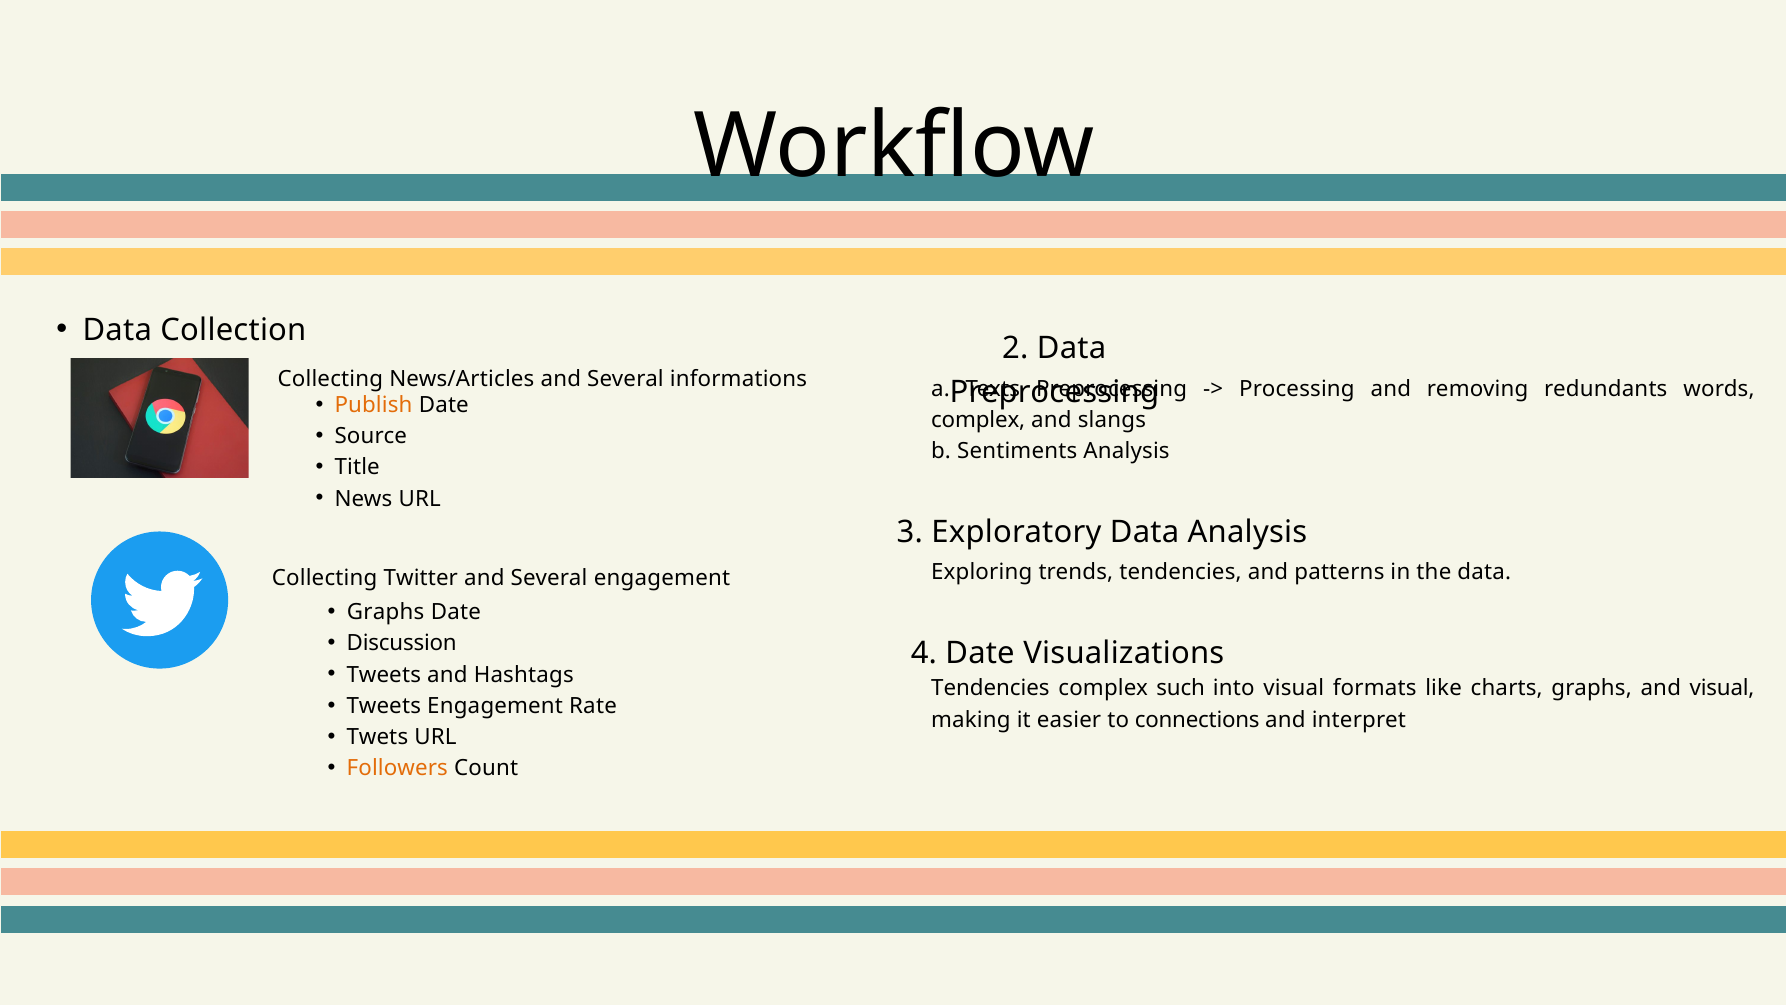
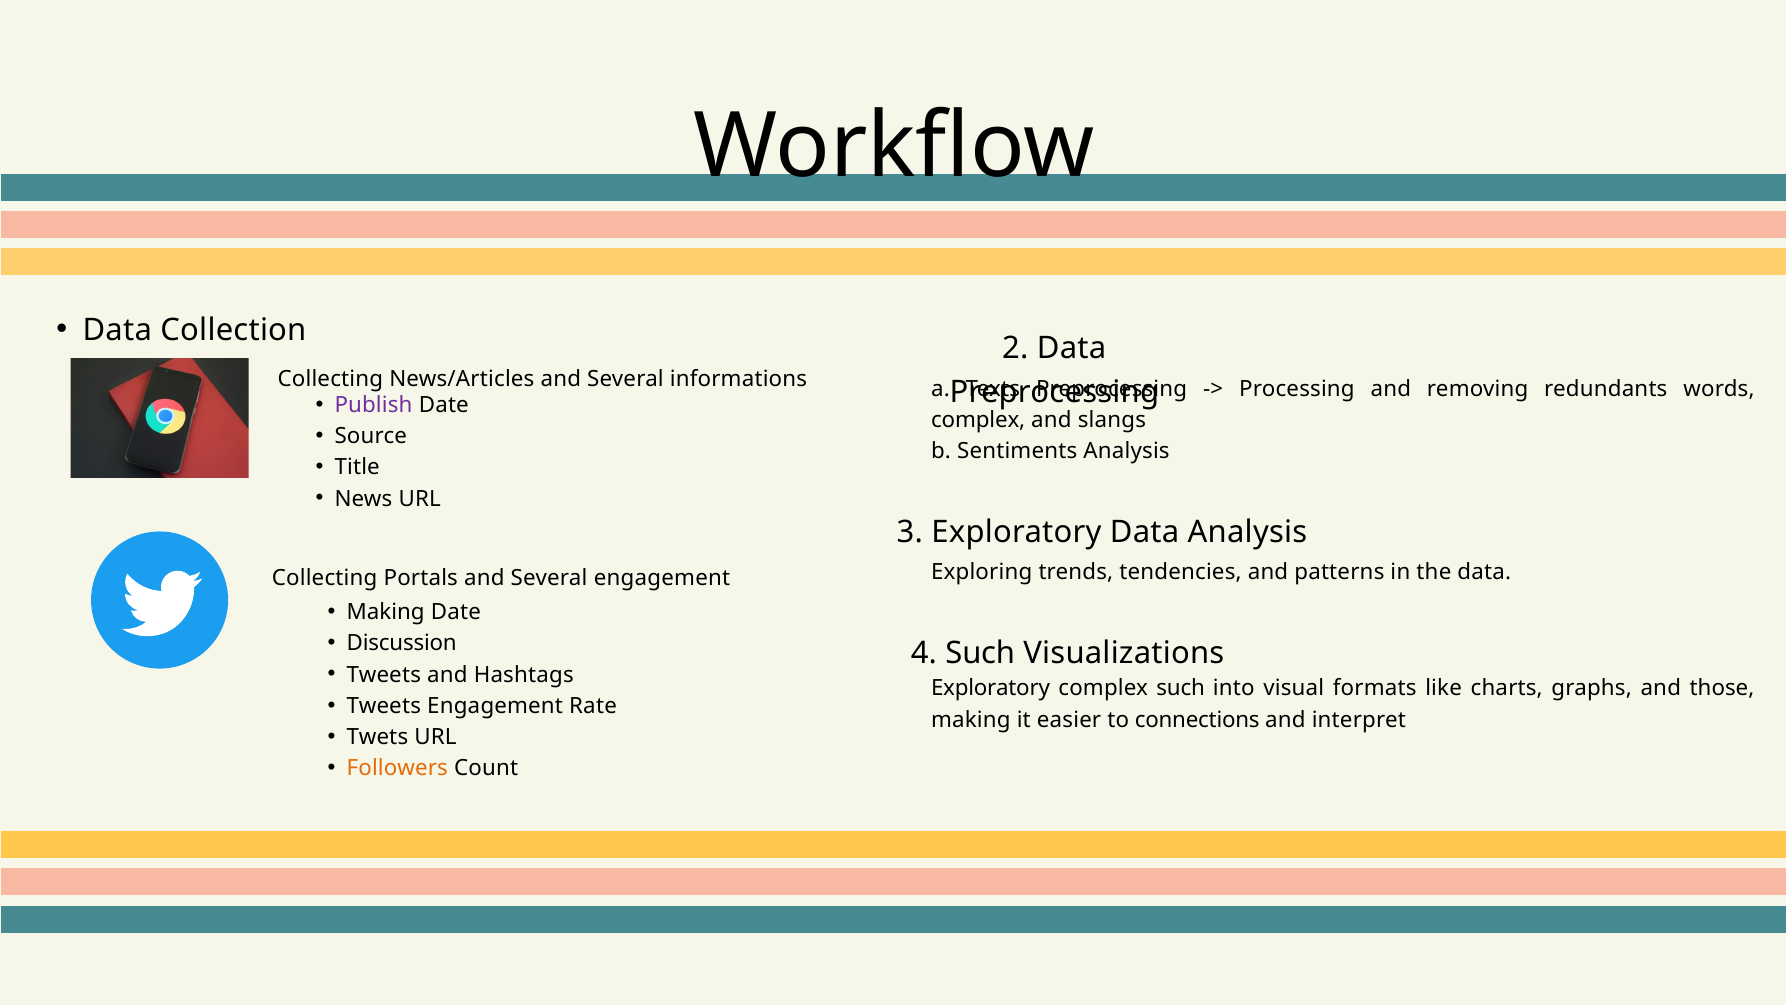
Publish colour: orange -> purple
Twitter: Twitter -> Portals
Graphs at (386, 612): Graphs -> Making
4 Date: Date -> Such
Tendencies at (990, 688): Tendencies -> Exploratory
and visual: visual -> those
